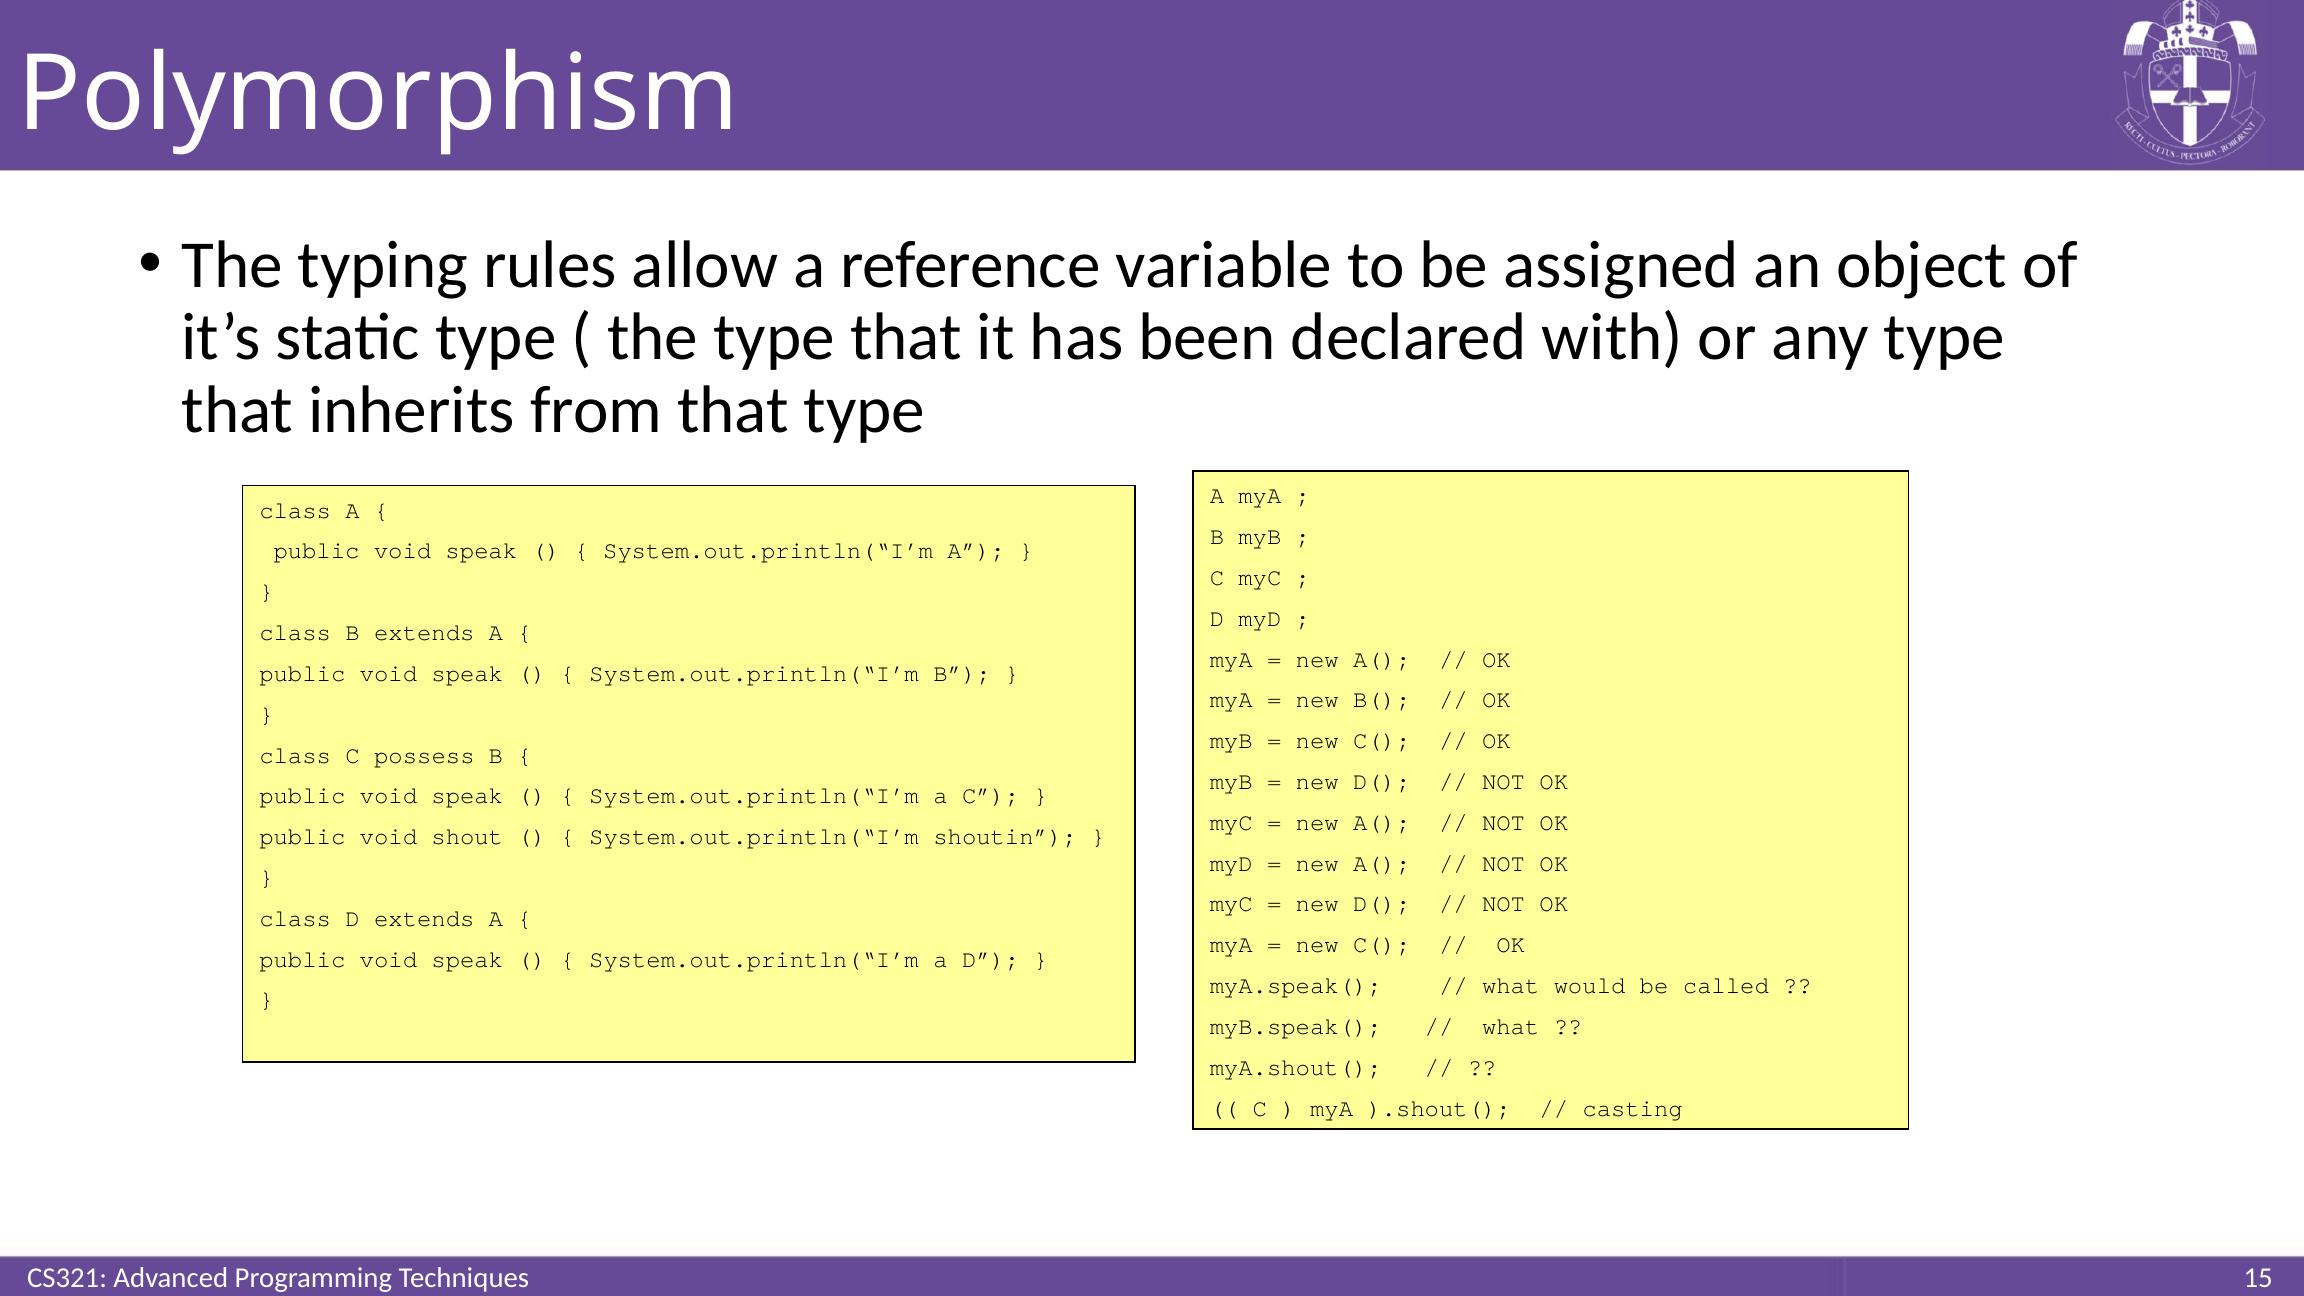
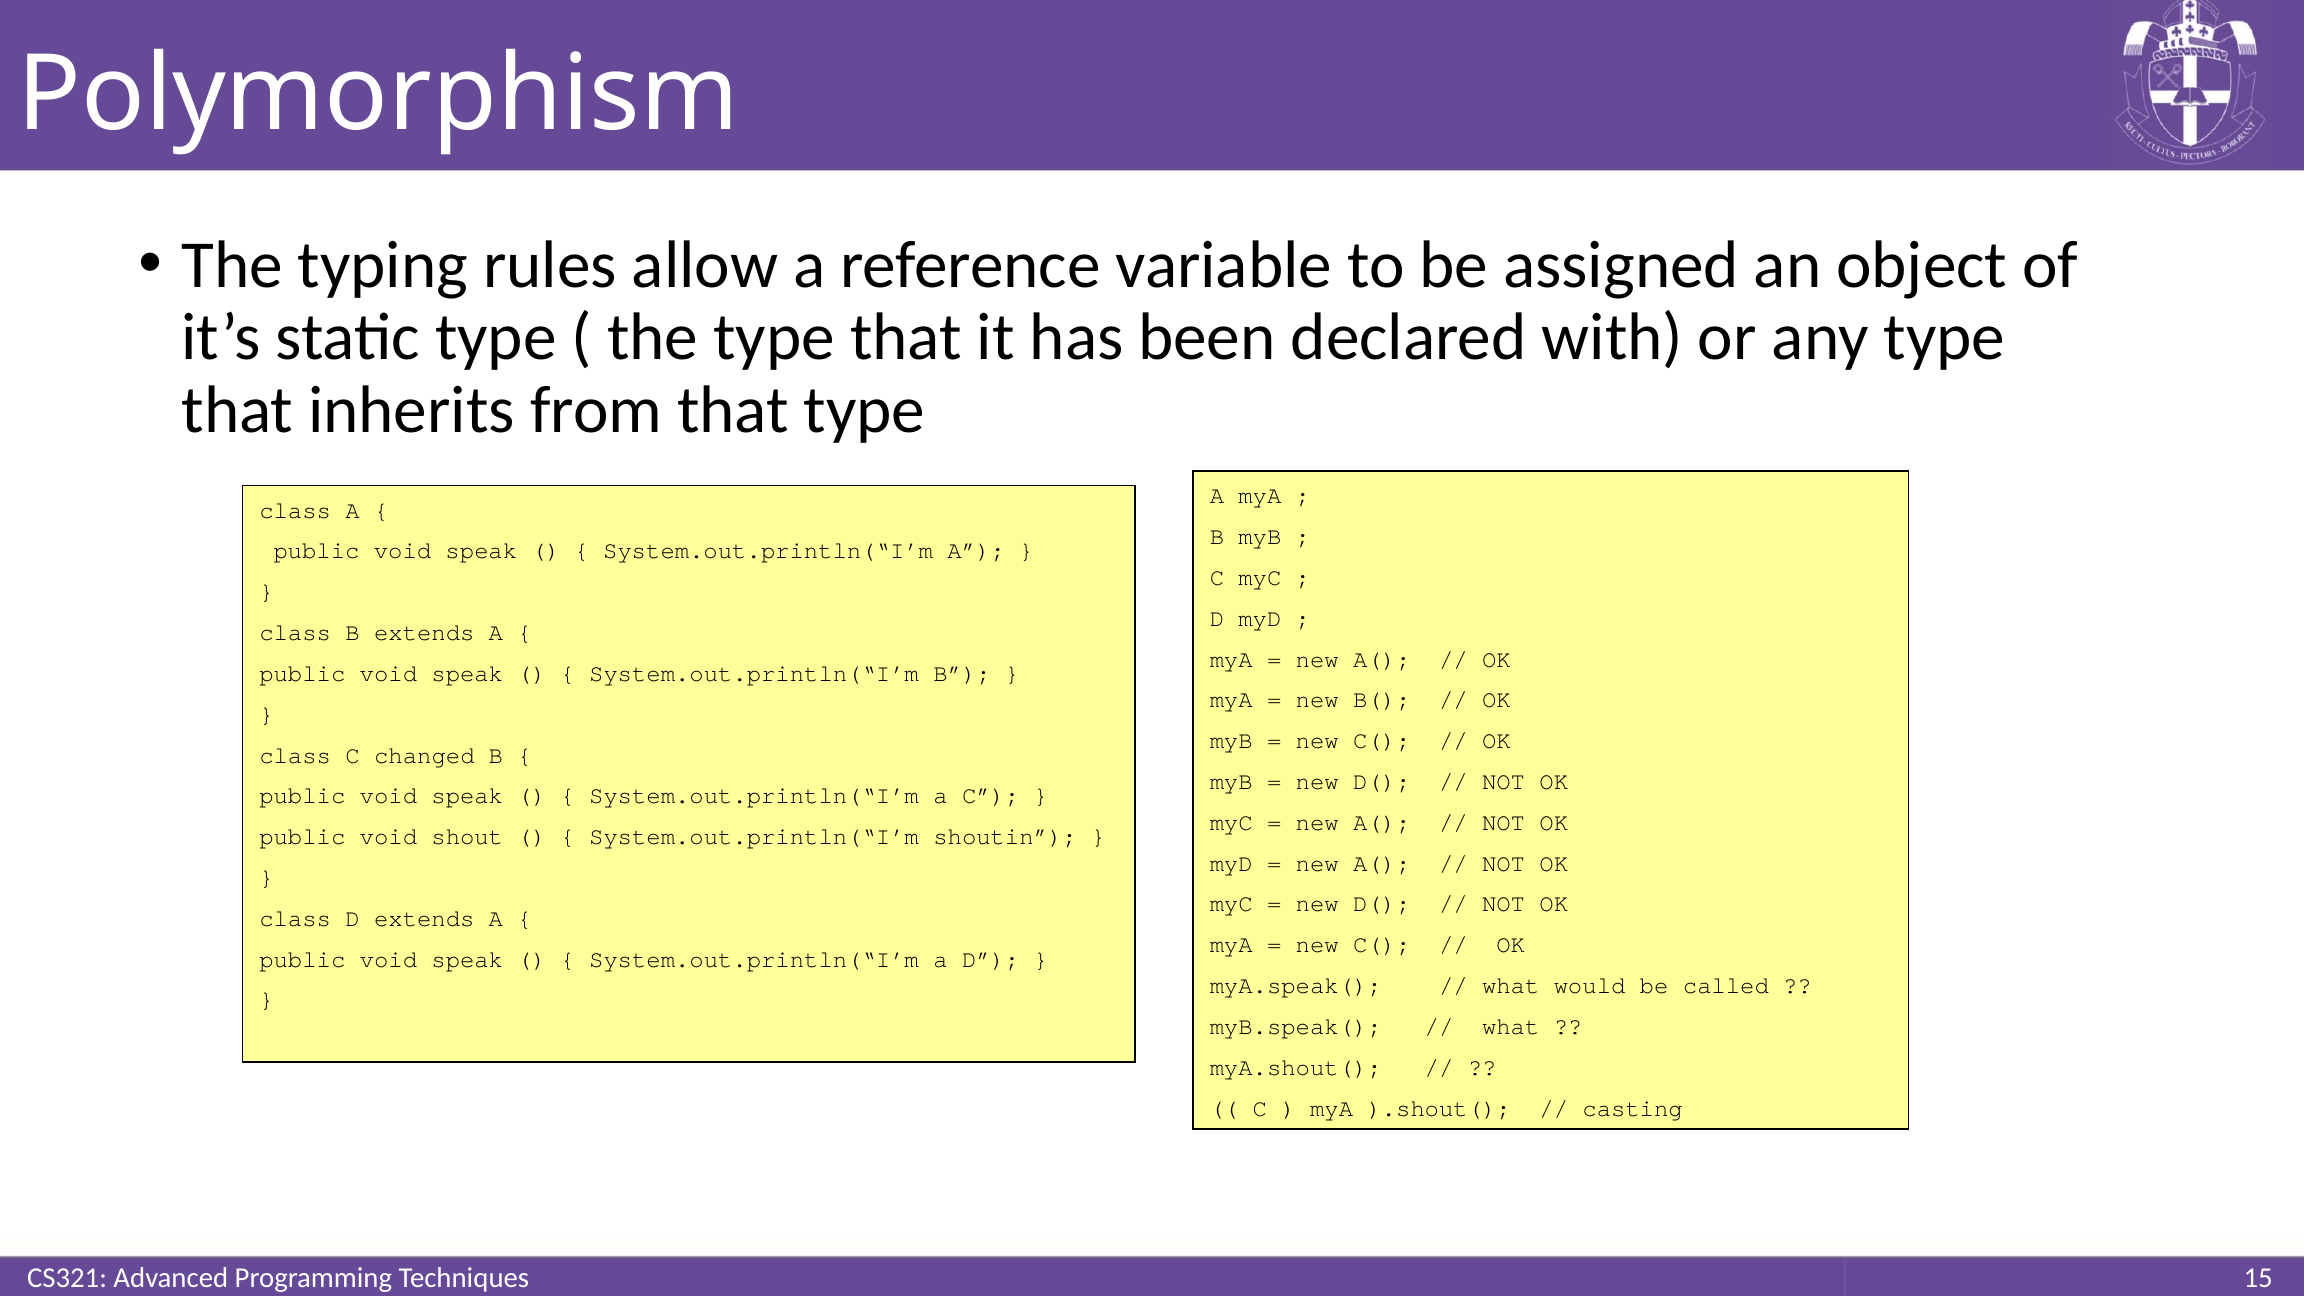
possess: possess -> changed
